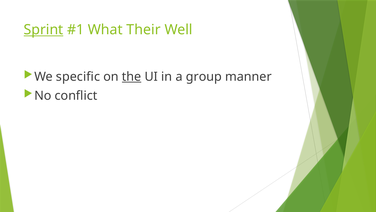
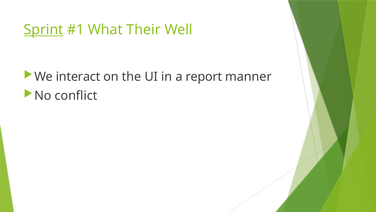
specific: specific -> interact
the underline: present -> none
group: group -> report
